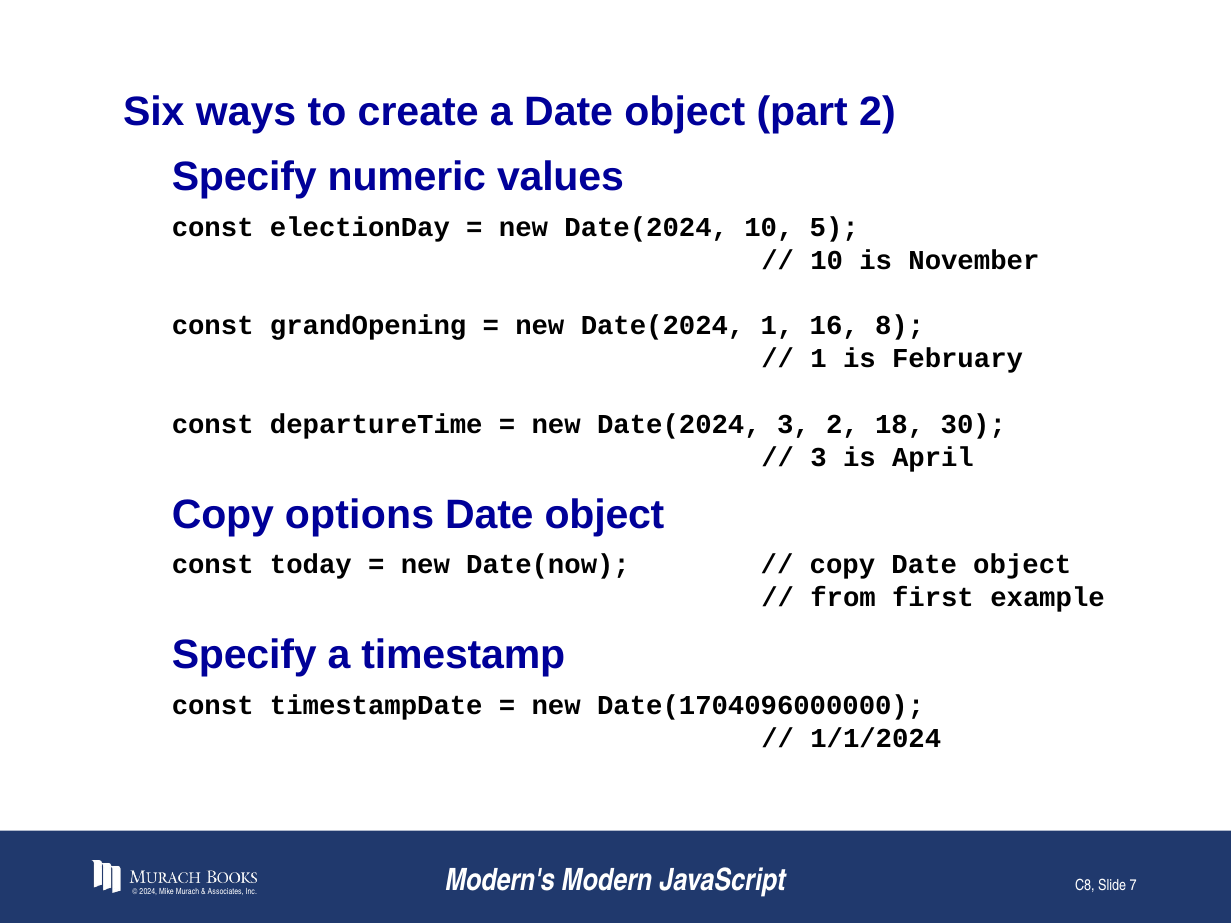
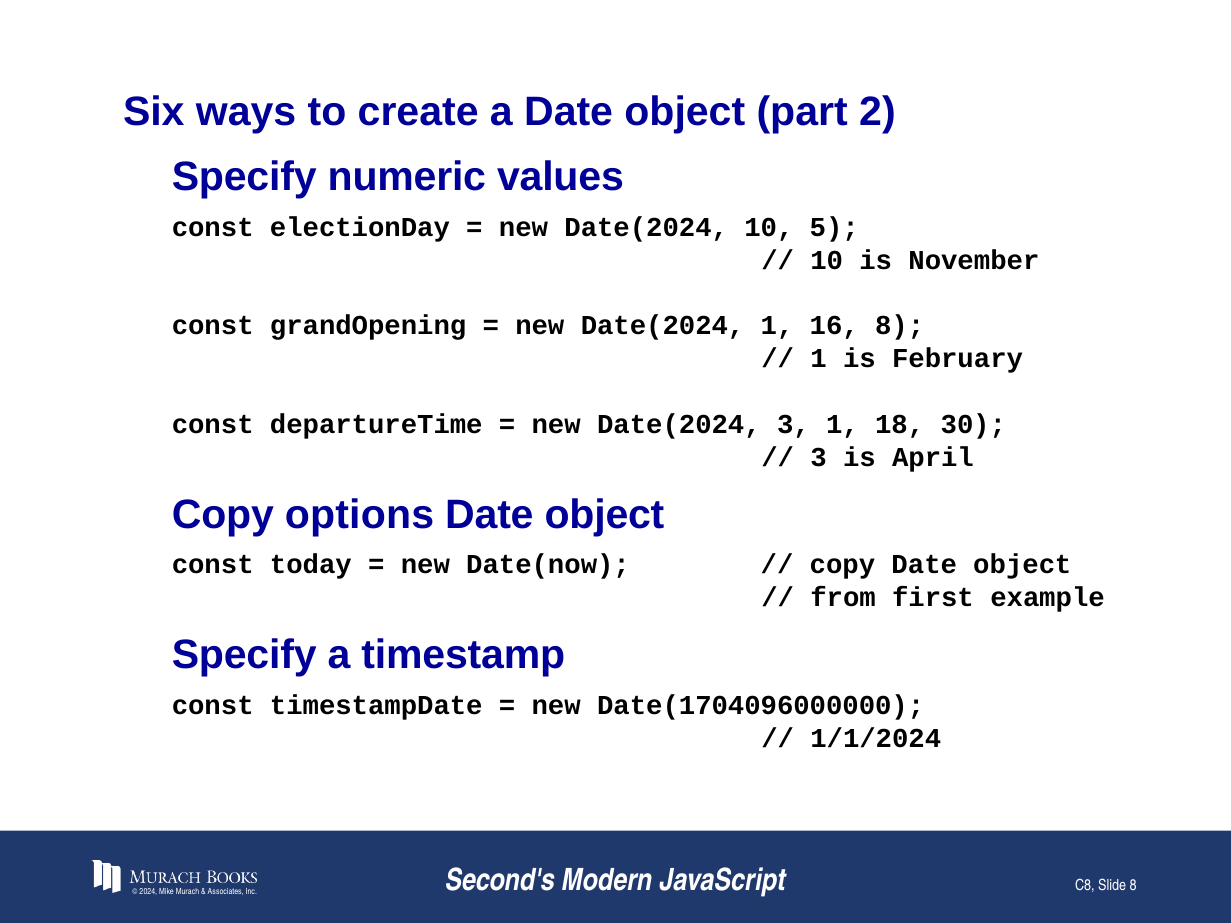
3 2: 2 -> 1
Modern's: Modern's -> Second's
Slide 7: 7 -> 8
